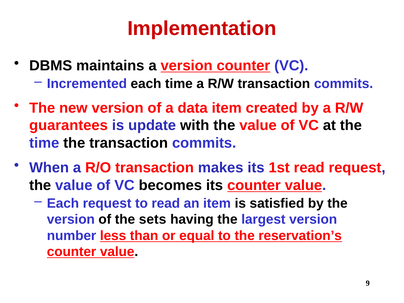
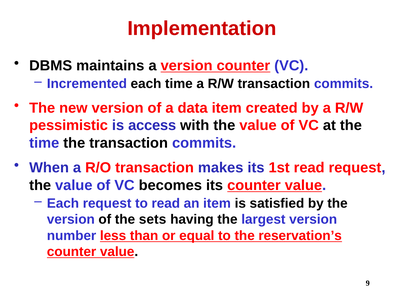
guarantees: guarantees -> pessimistic
update: update -> access
